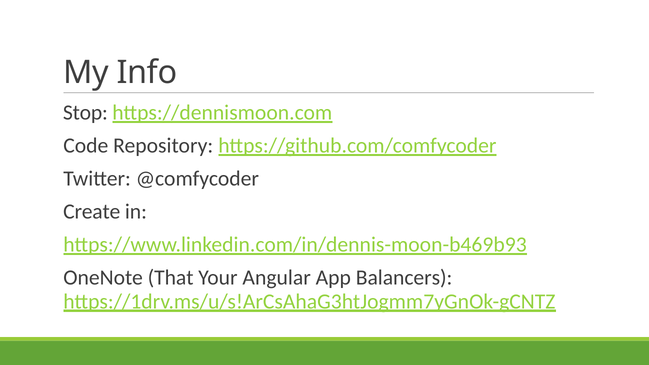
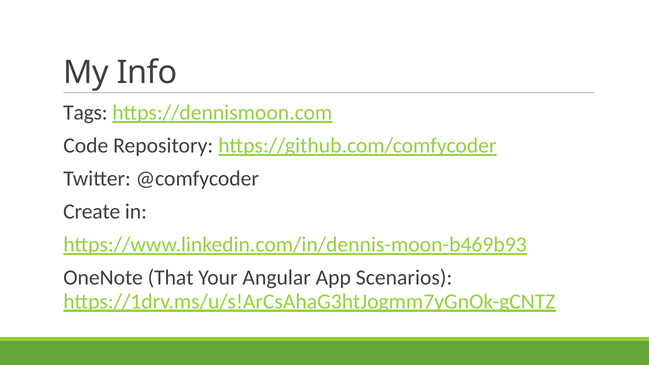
Stop: Stop -> Tags
Balancers: Balancers -> Scenarios
